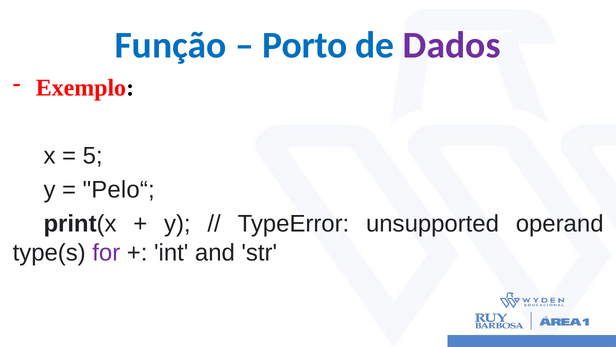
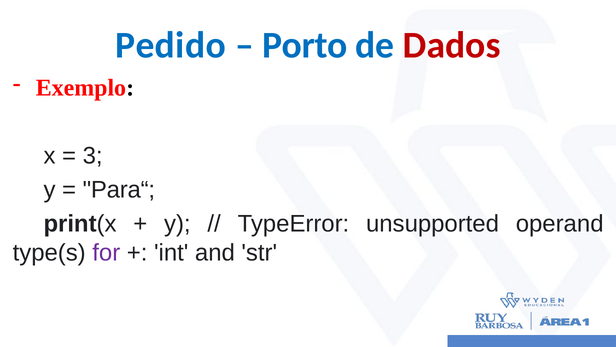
Função: Função -> Pedido
Dados colour: purple -> red
5: 5 -> 3
Pelo“: Pelo“ -> Para“
